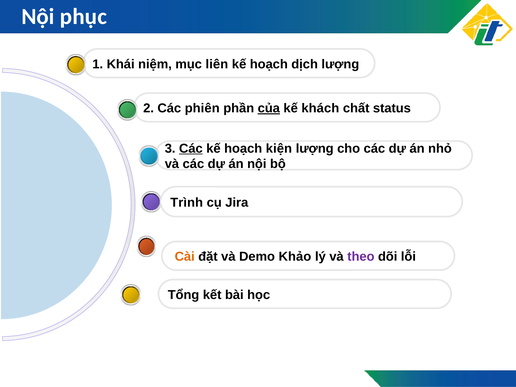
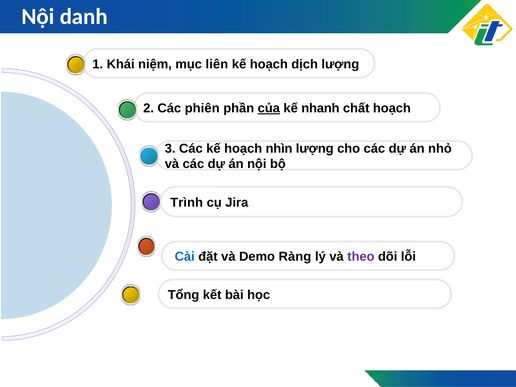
phục: phục -> danh
khách: khách -> nhanh
chất status: status -> hoạch
Các at (191, 148) underline: present -> none
kiện: kiện -> nhìn
Cài colour: orange -> blue
Khảo: Khảo -> Ràng
